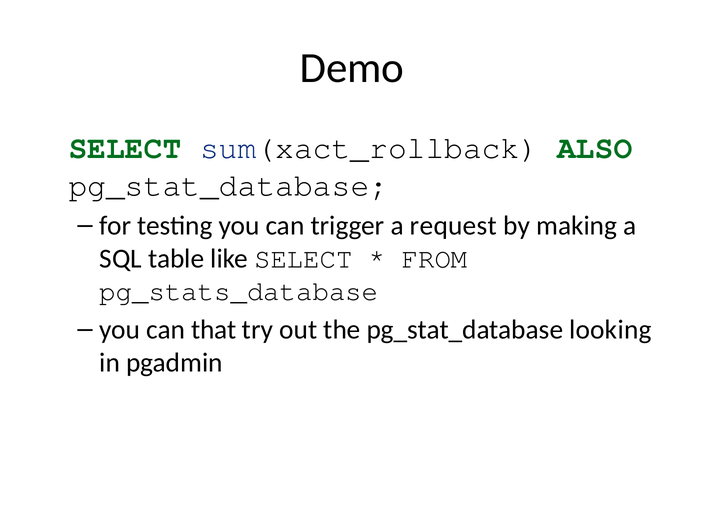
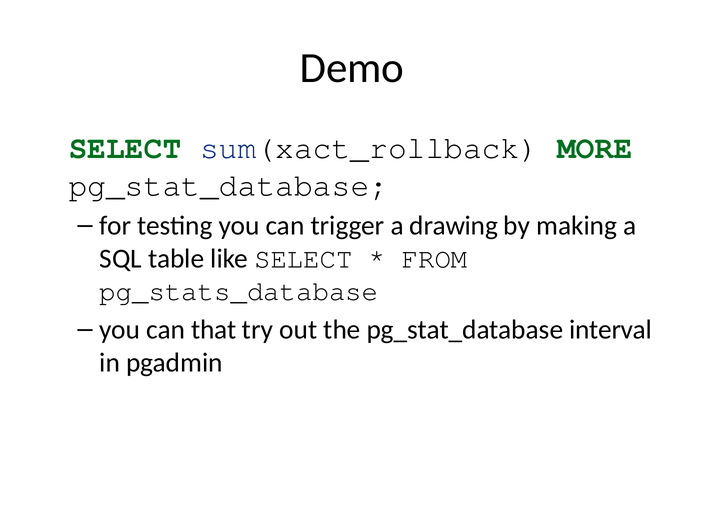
ALSO: ALSO -> MORE
request: request -> drawing
looking: looking -> interval
